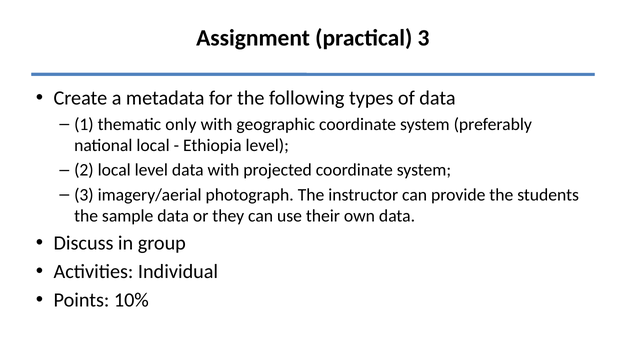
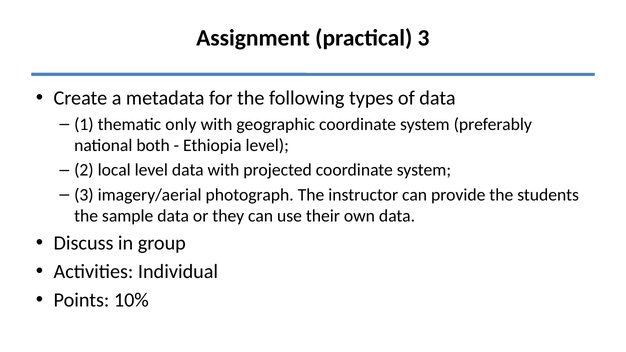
national local: local -> both
